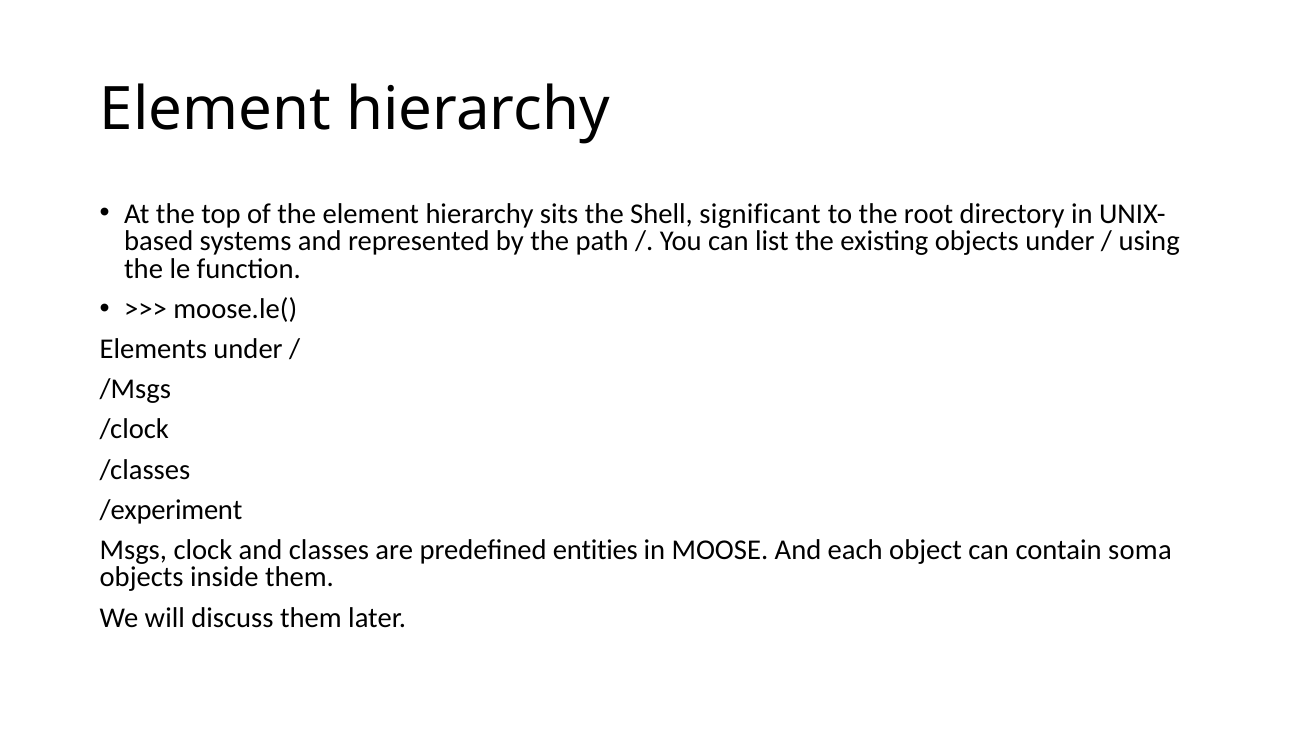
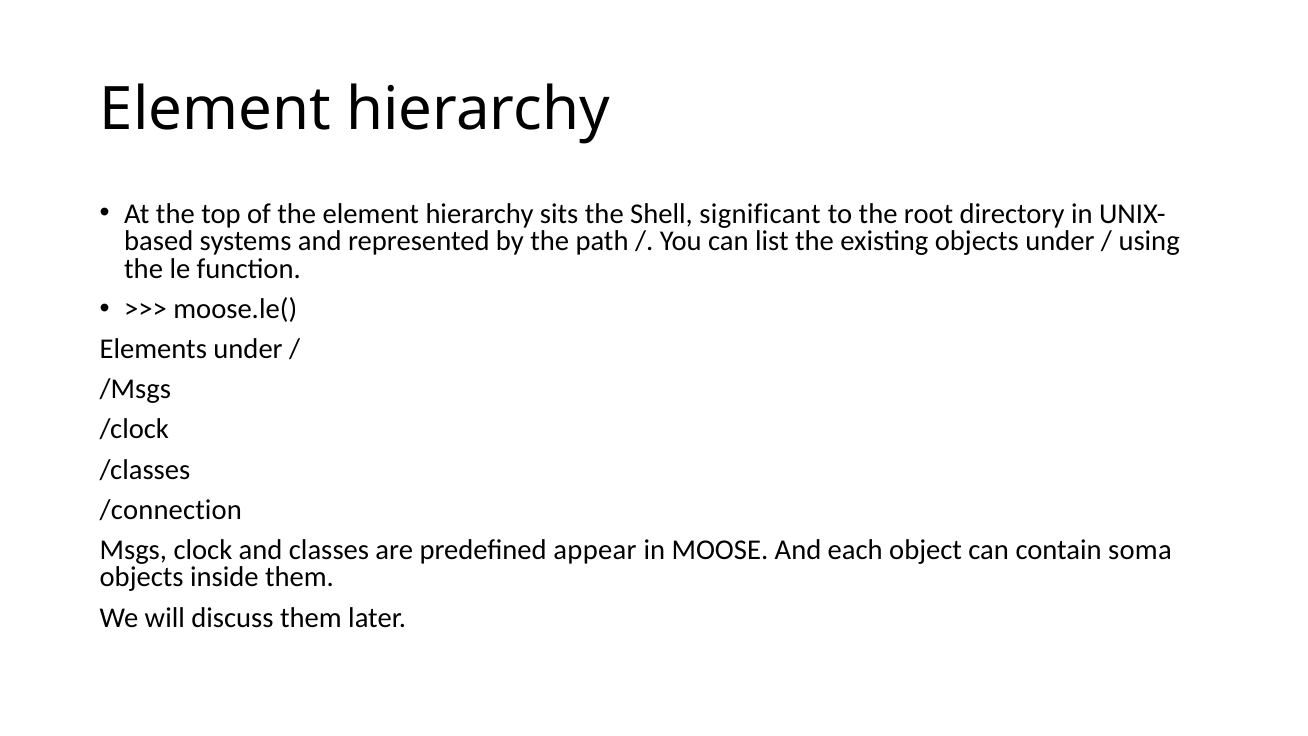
/experiment: /experiment -> /connection
entities: entities -> appear
